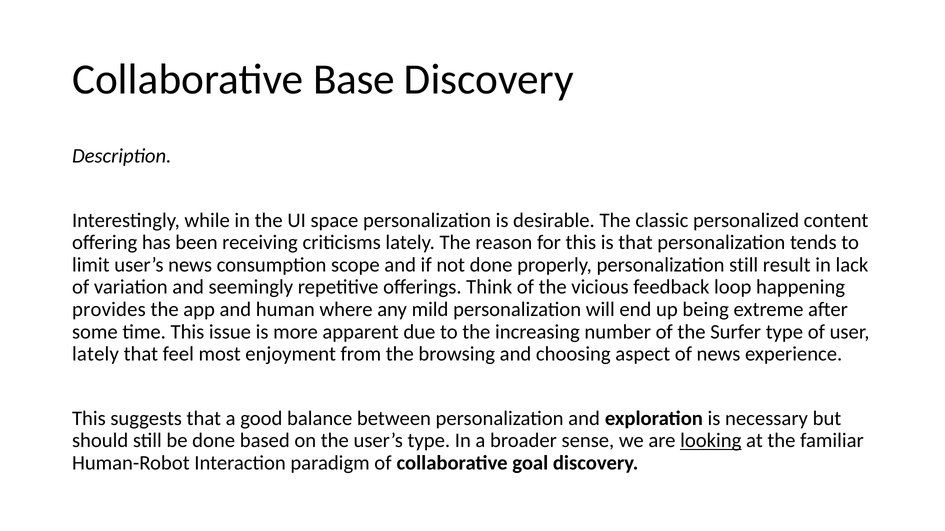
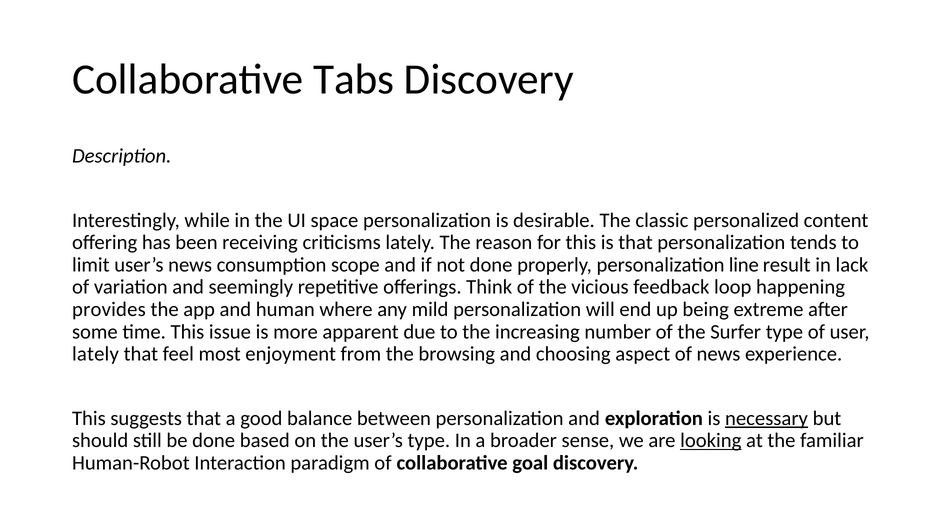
Base: Base -> Tabs
personalization still: still -> line
necessary underline: none -> present
